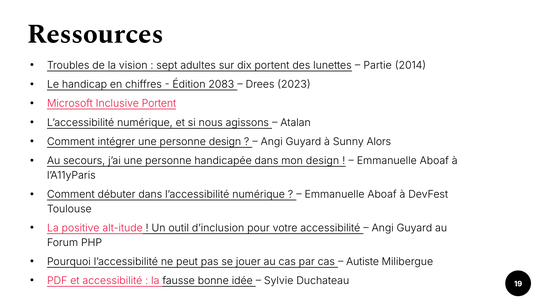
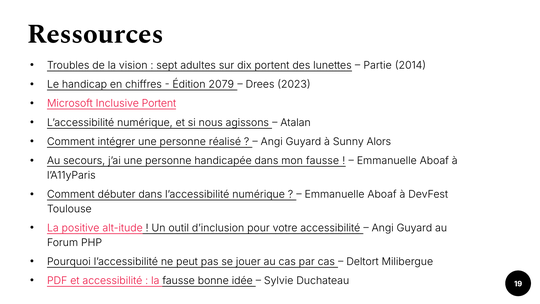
2083: 2083 -> 2079
personne design: design -> réalisé
mon design: design -> fausse
Autiste: Autiste -> Deltort
